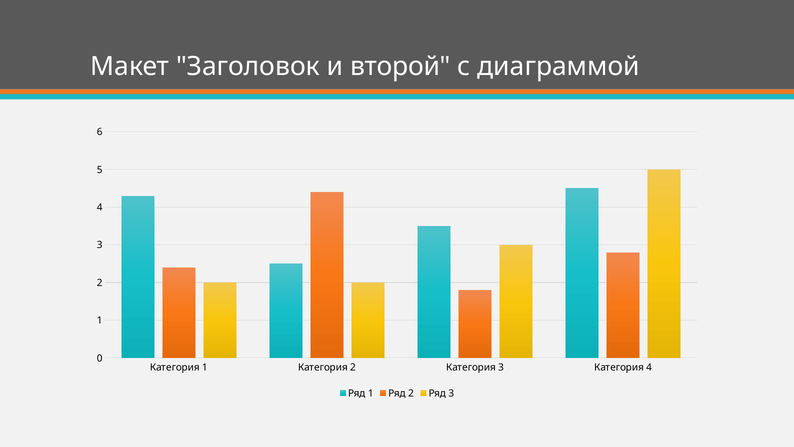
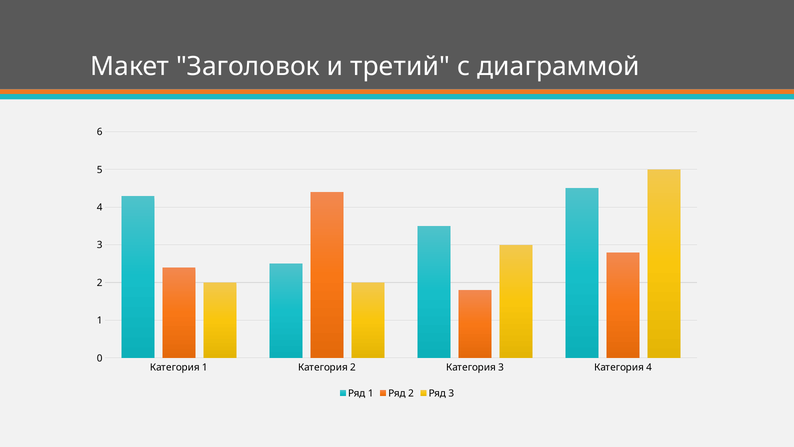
второй: второй -> третий
